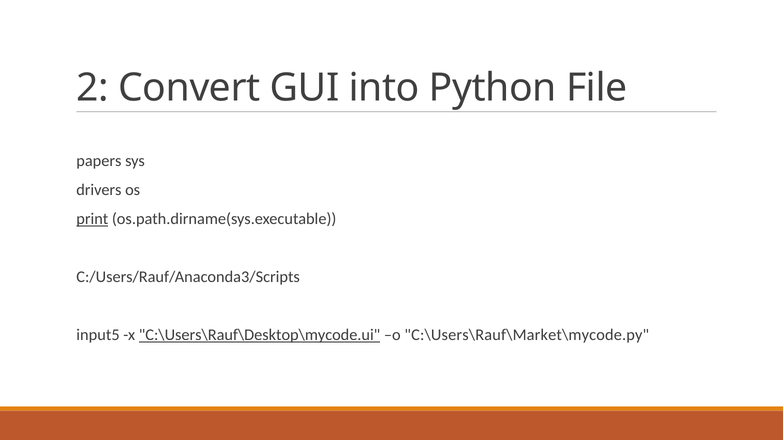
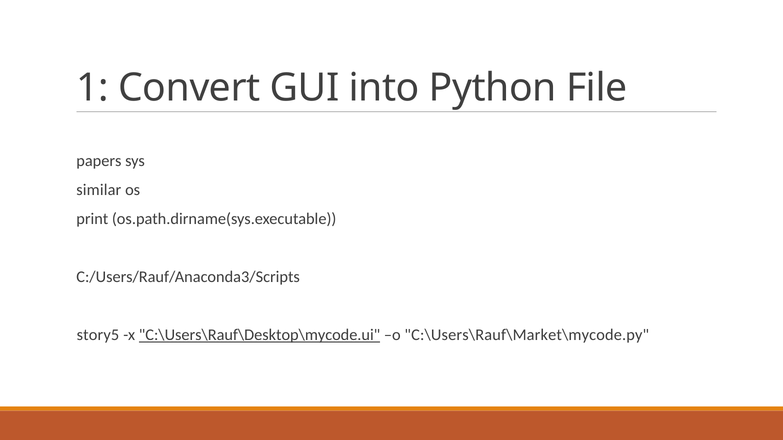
2: 2 -> 1
drivers: drivers -> similar
print underline: present -> none
input5: input5 -> story5
